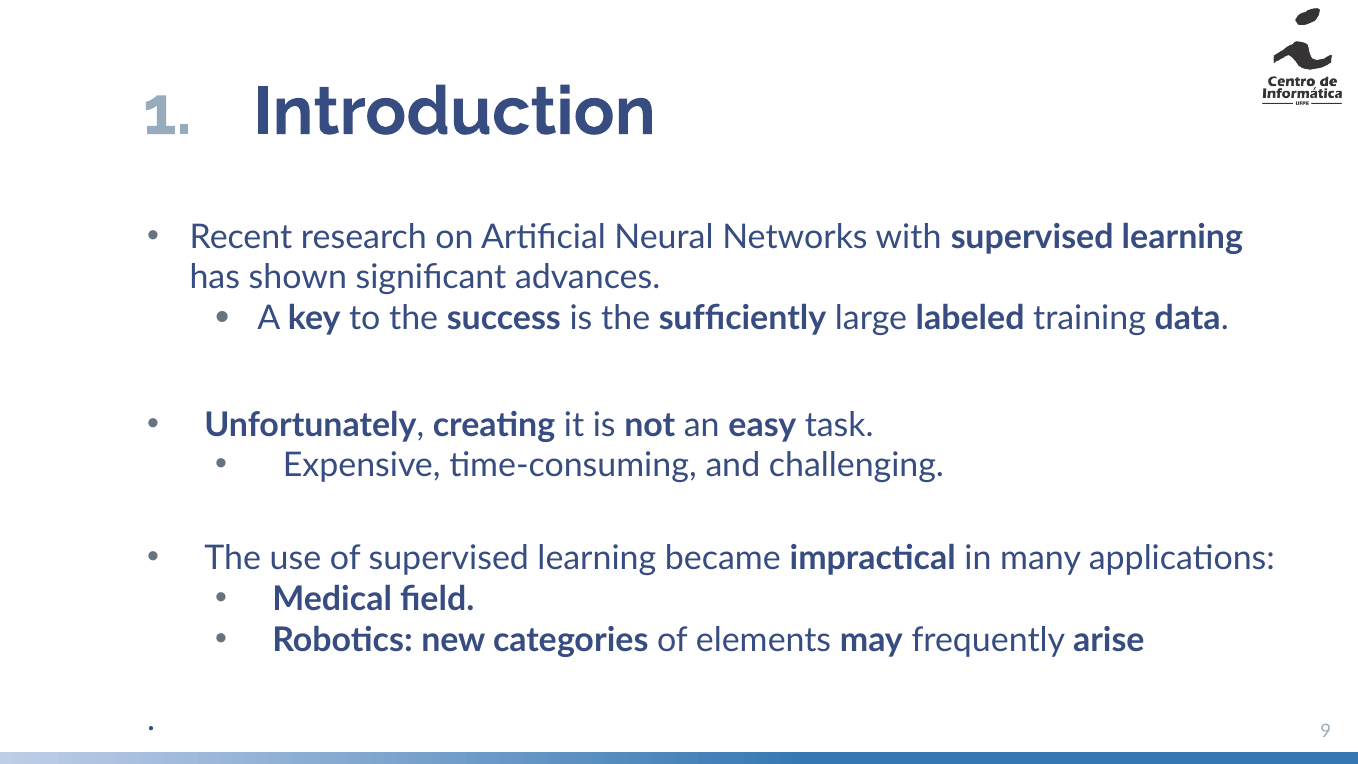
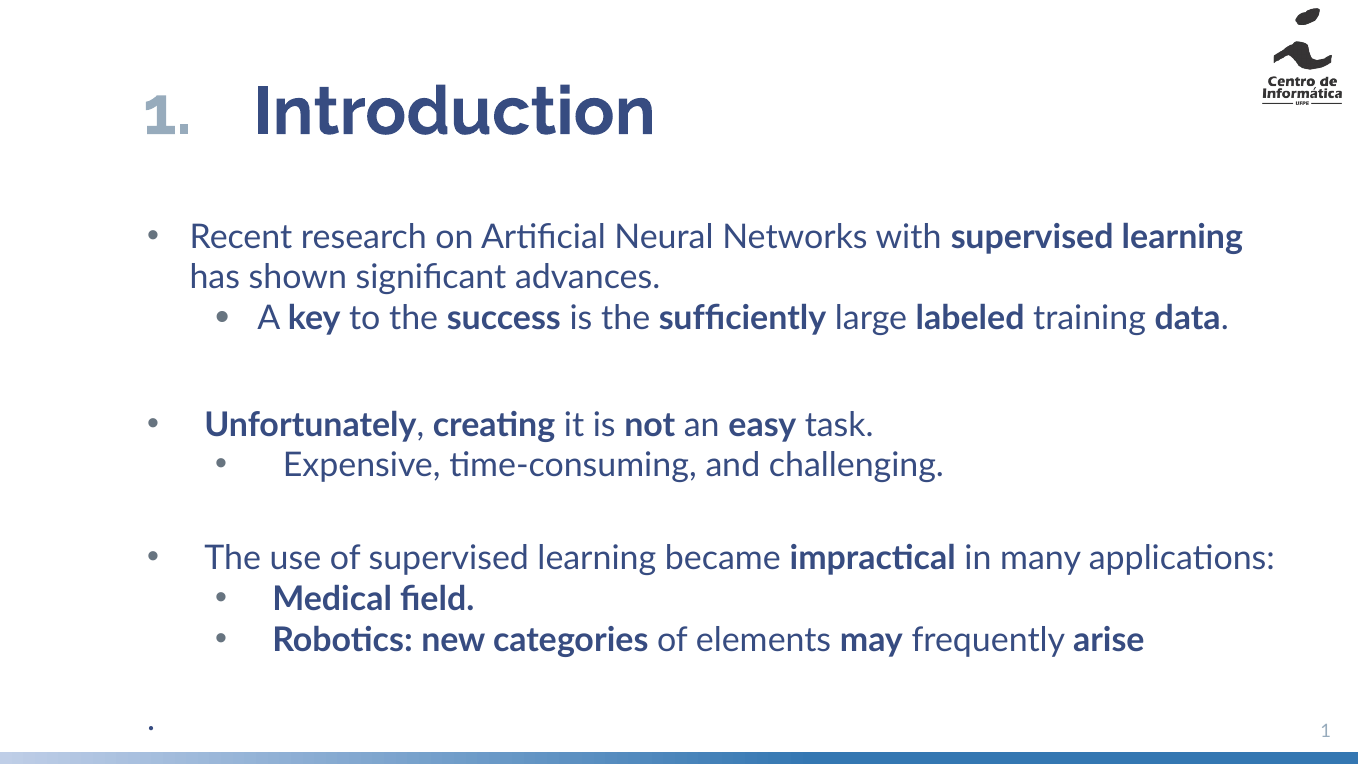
9 at (1326, 731): 9 -> 1
